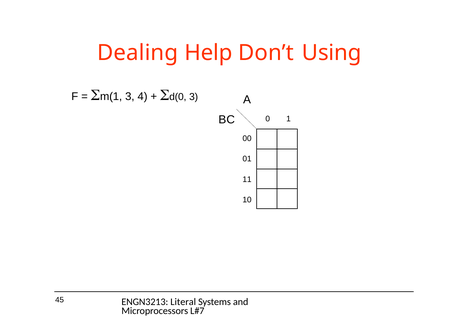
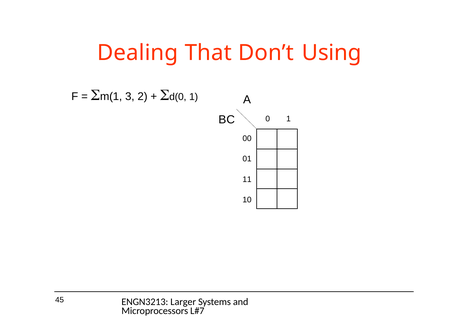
Help: Help -> That
4: 4 -> 2
3 at (194, 97): 3 -> 1
Literal: Literal -> Larger
